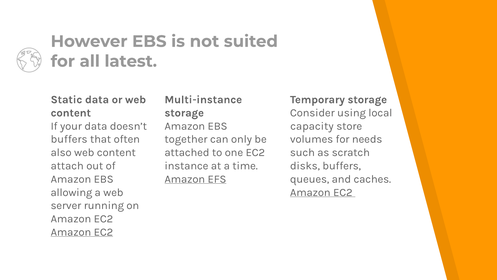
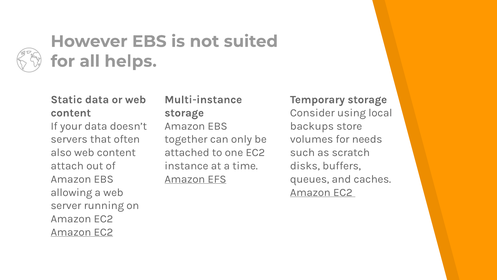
latest: latest -> helps
capacity: capacity -> backups
buffers at (69, 139): buffers -> servers
